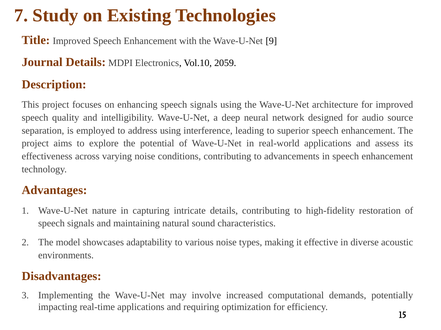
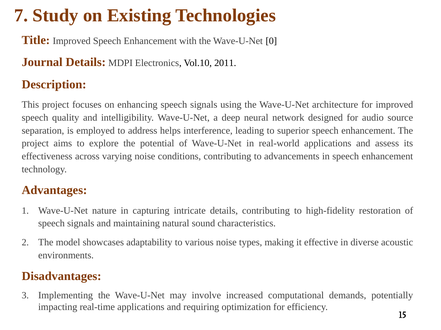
9: 9 -> 0
2059: 2059 -> 2011
address using: using -> helps
